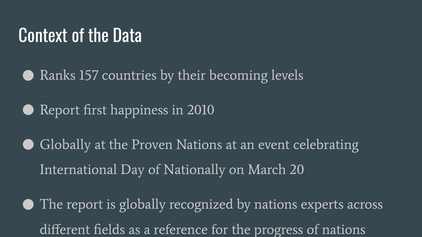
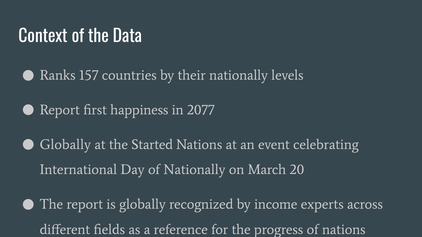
their becoming: becoming -> nationally
2010: 2010 -> 2077
Proven: Proven -> Started
by nations: nations -> income
